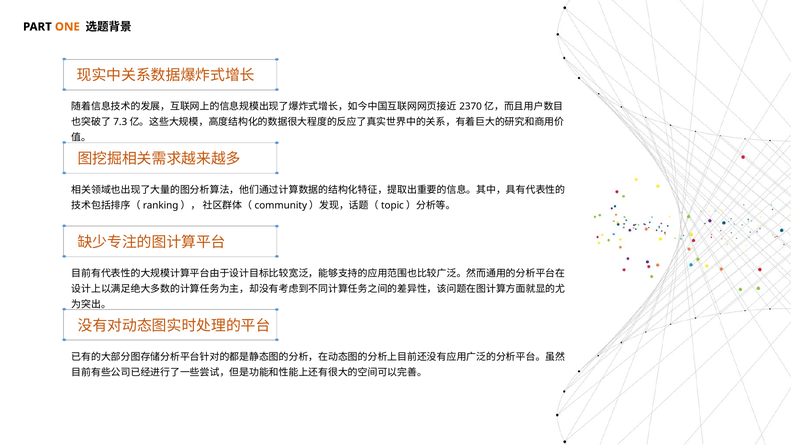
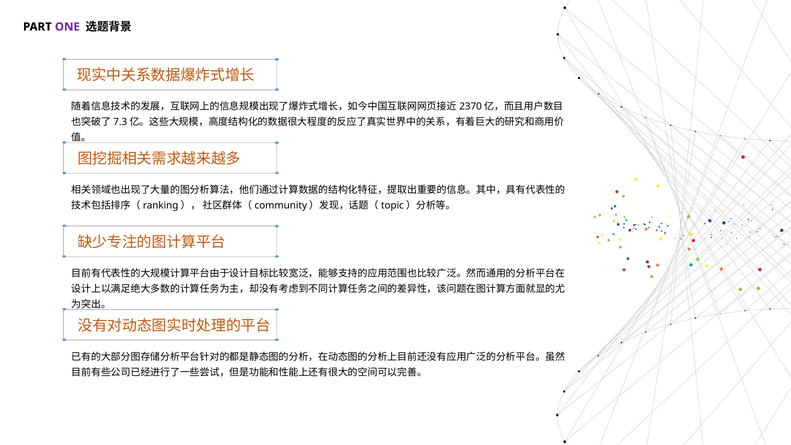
ONE colour: orange -> purple
